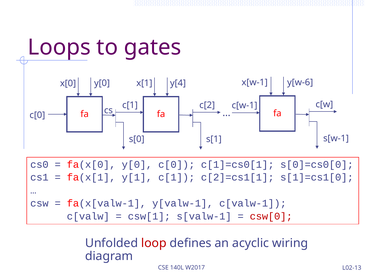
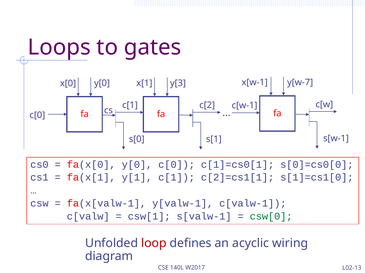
y[w-6: y[w-6 -> y[w-7
y[4: y[4 -> y[3
csw[0 colour: red -> green
